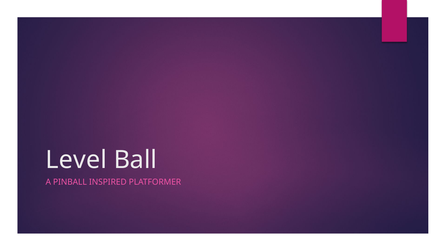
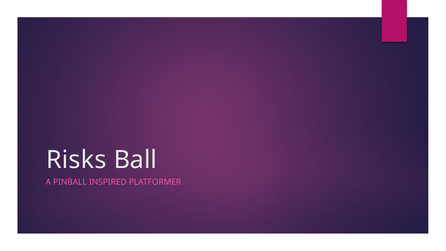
Level: Level -> Risks
